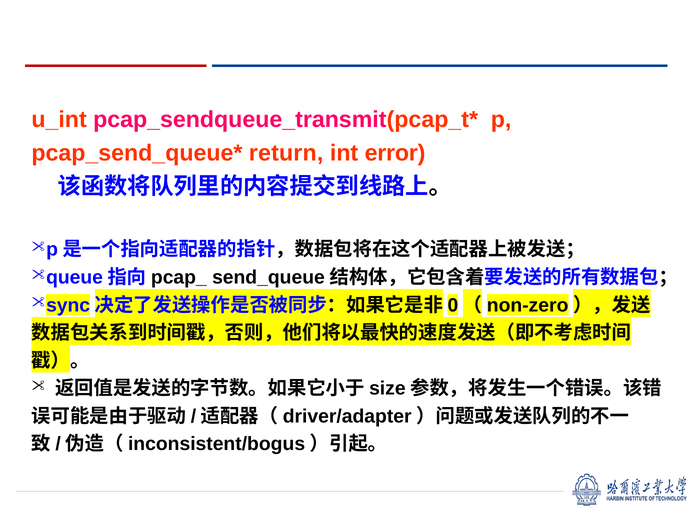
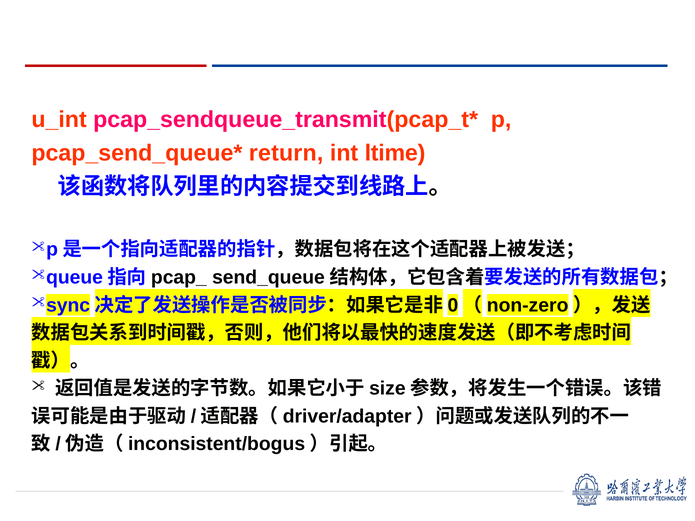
error: error -> ltime
